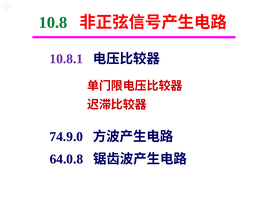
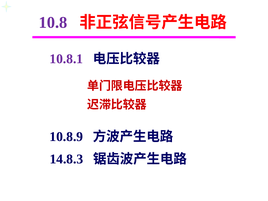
10.8 colour: green -> purple
74.9.0: 74.9.0 -> 10.8.9
64.0.8: 64.0.8 -> 14.8.3
